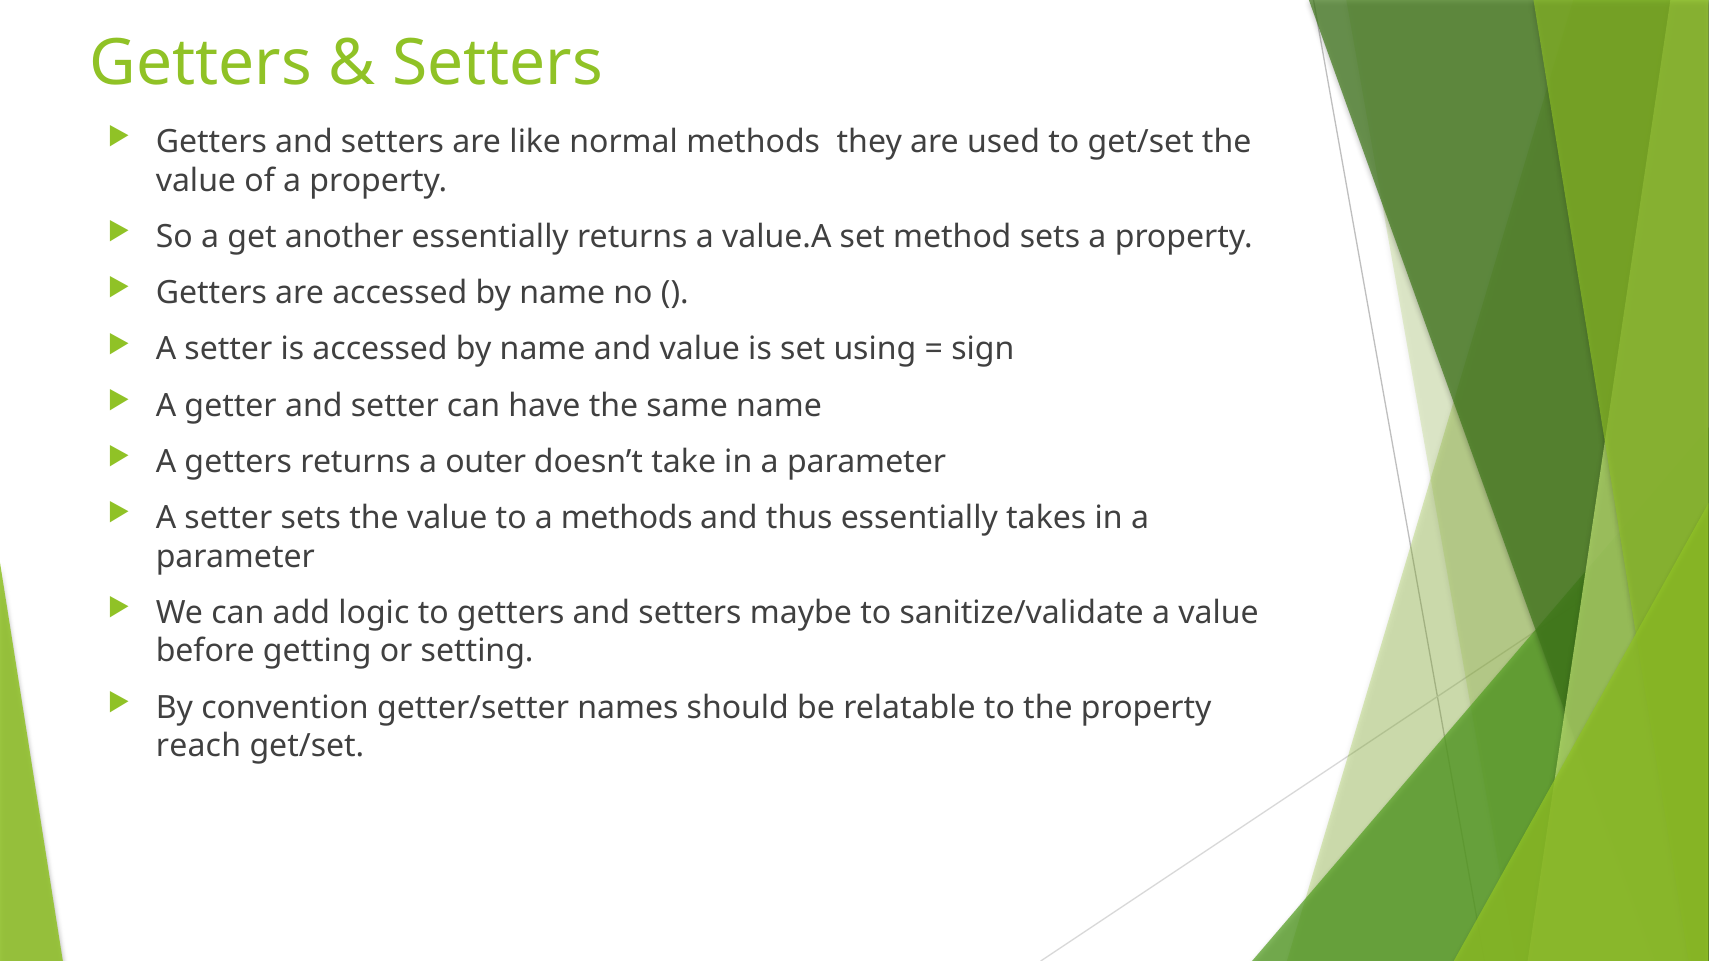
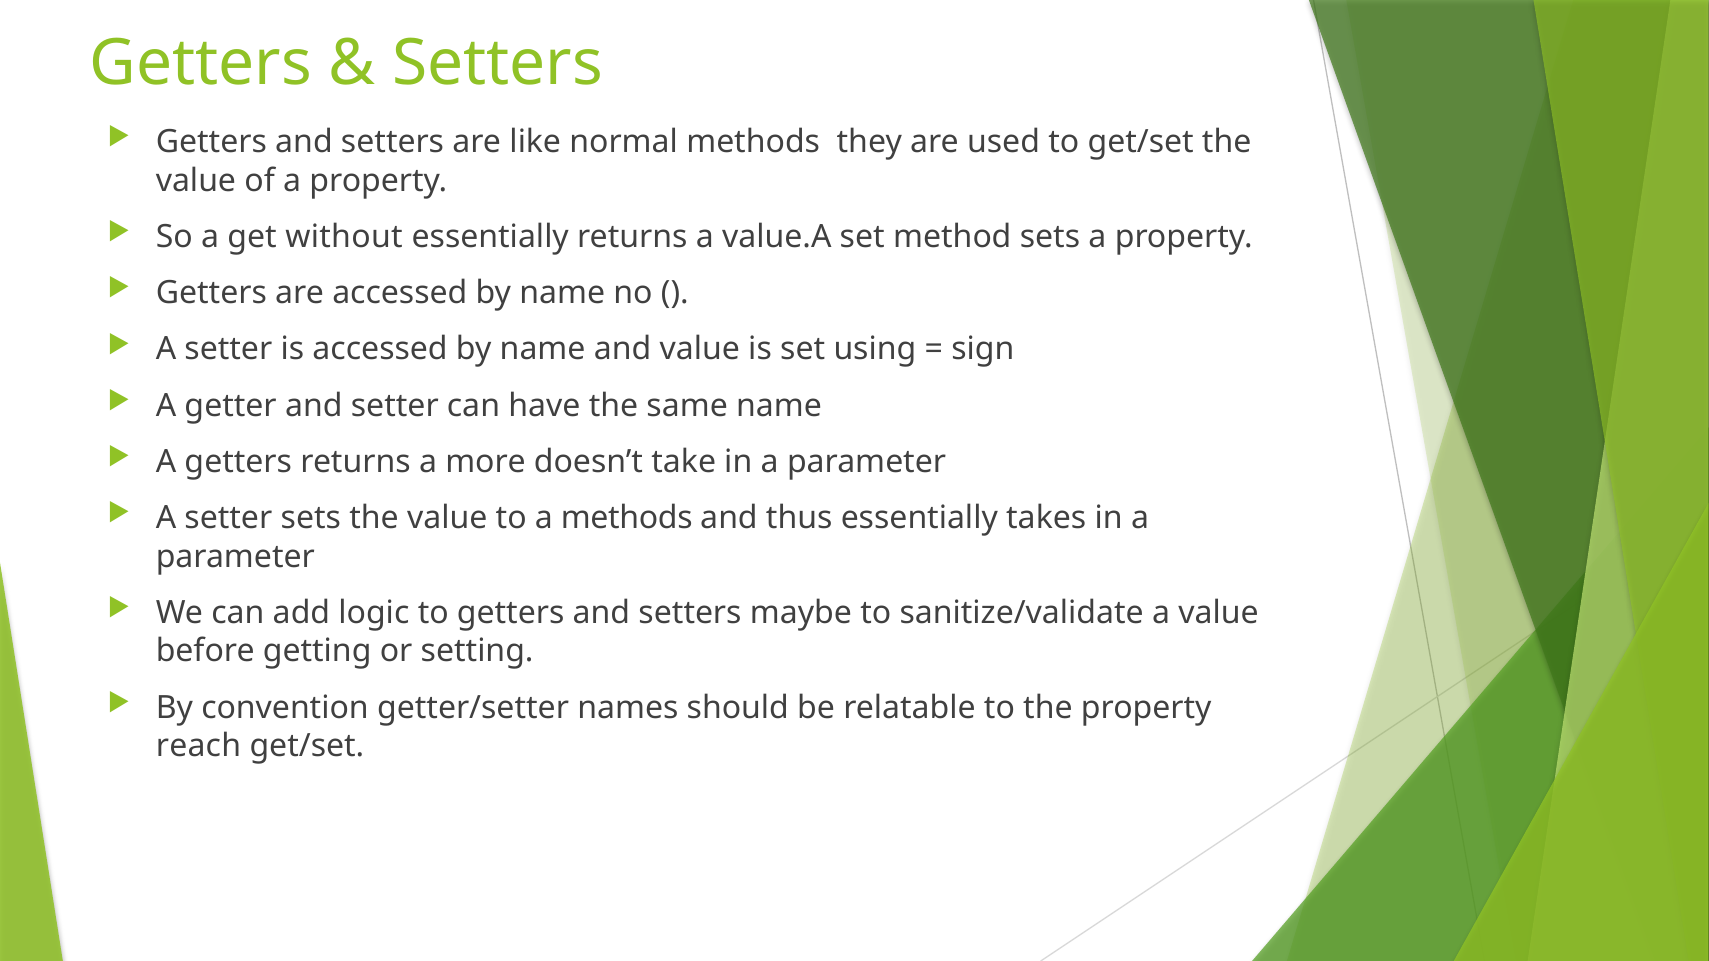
another: another -> without
outer: outer -> more
